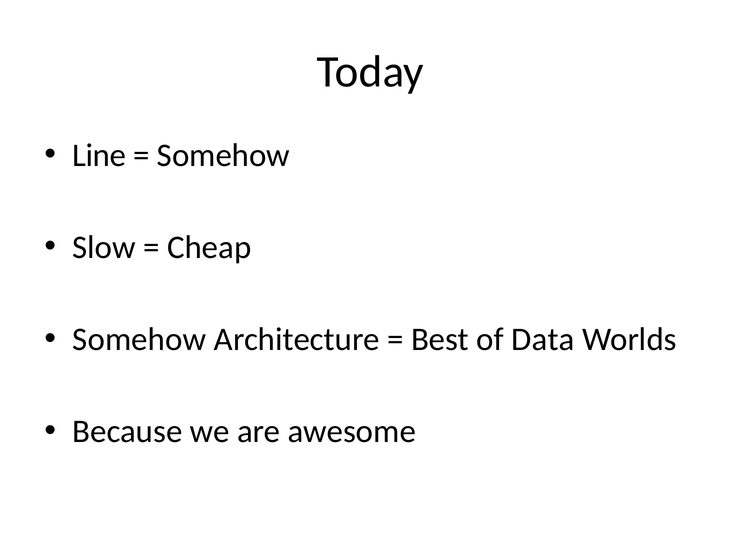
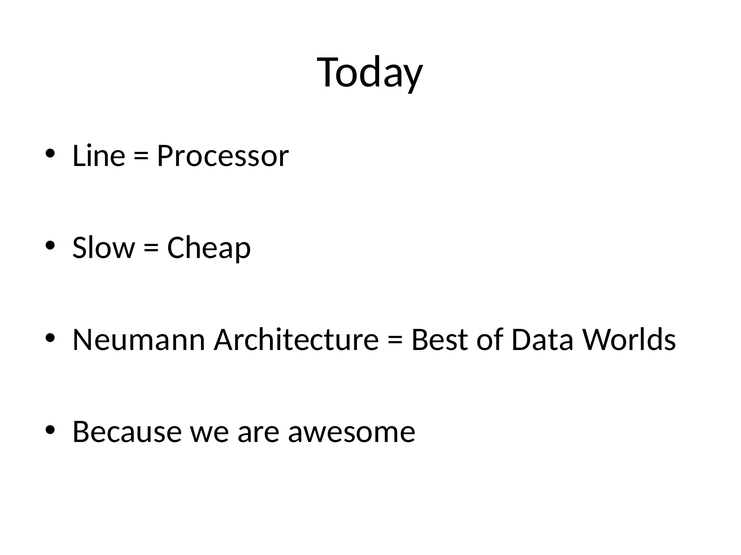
Somehow at (223, 155): Somehow -> Processor
Somehow at (139, 340): Somehow -> Neumann
